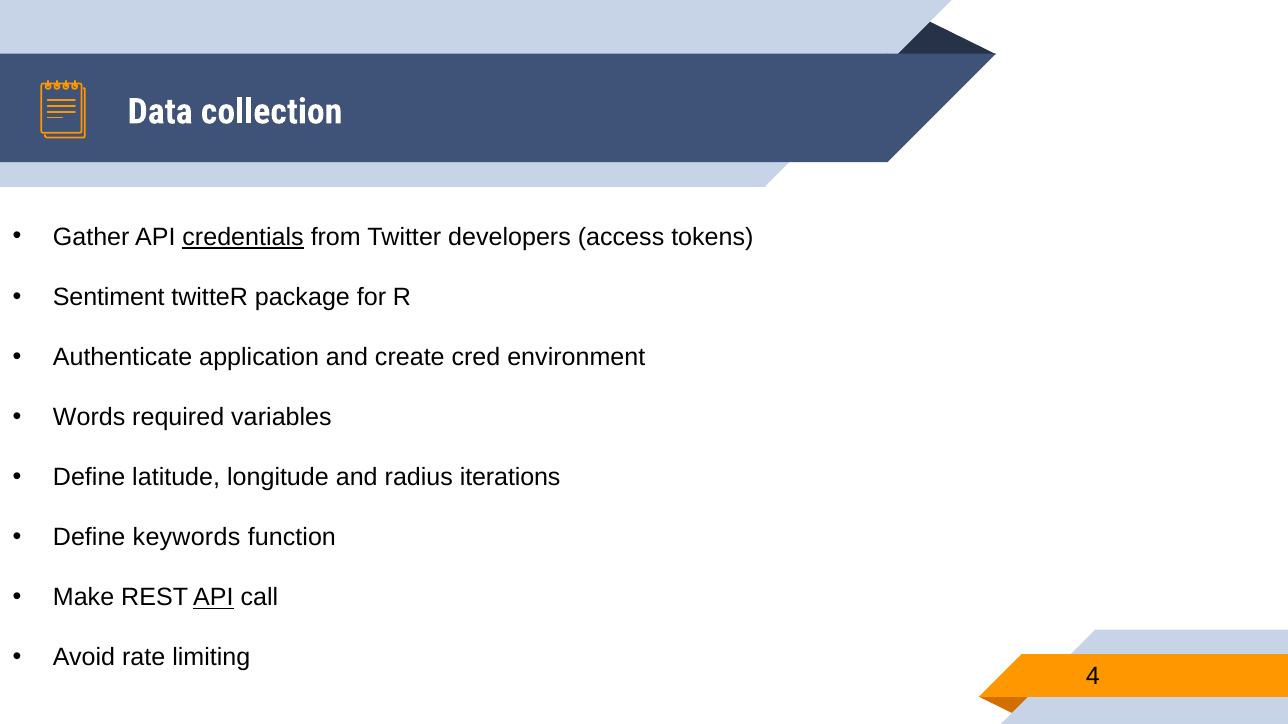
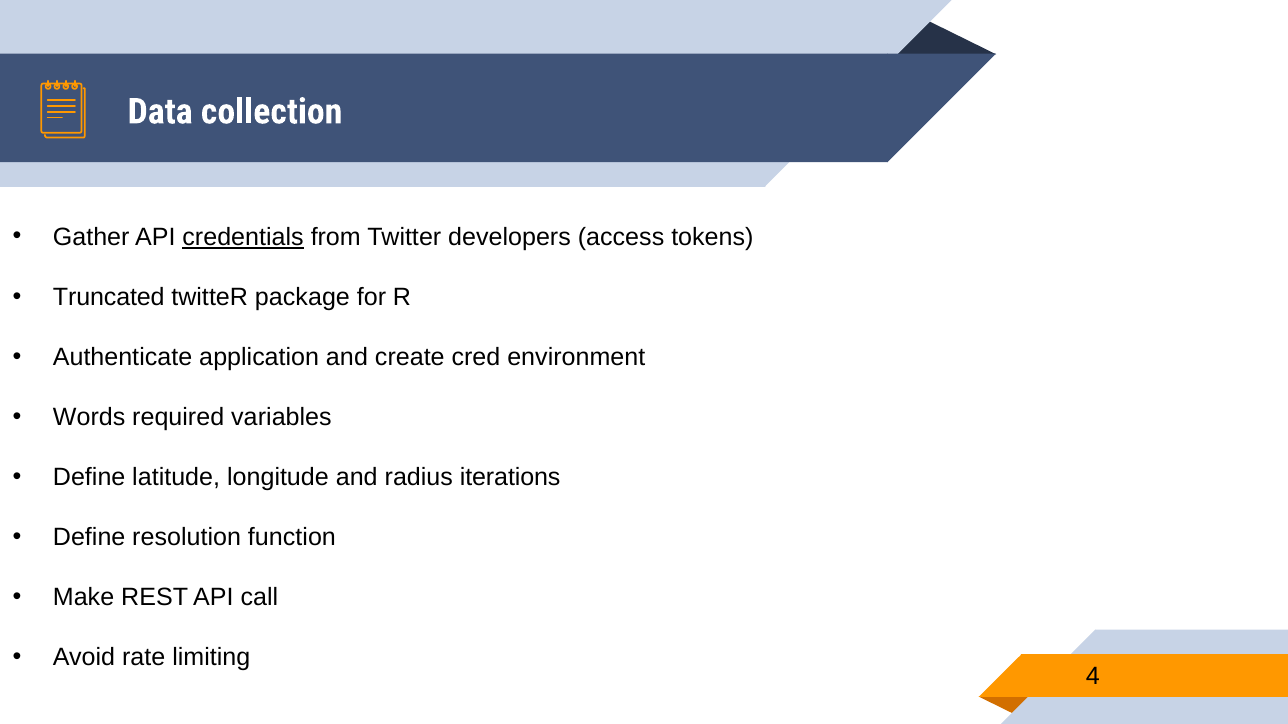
Sentiment: Sentiment -> Truncated
keywords: keywords -> resolution
API at (213, 598) underline: present -> none
